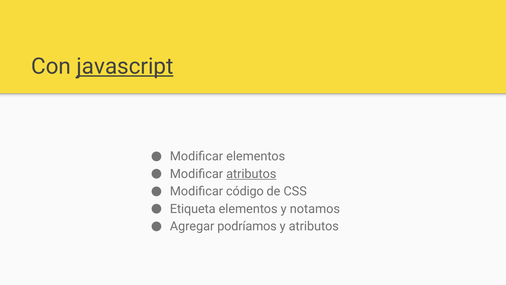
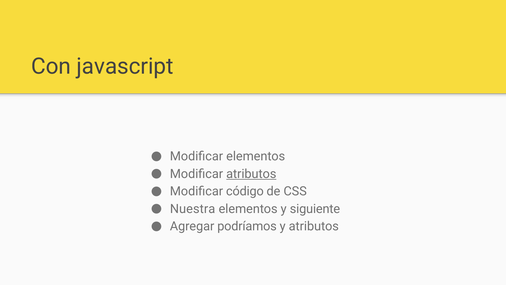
javascript underline: present -> none
Etiqueta: Etiqueta -> Nuestra
notamos: notamos -> siguiente
